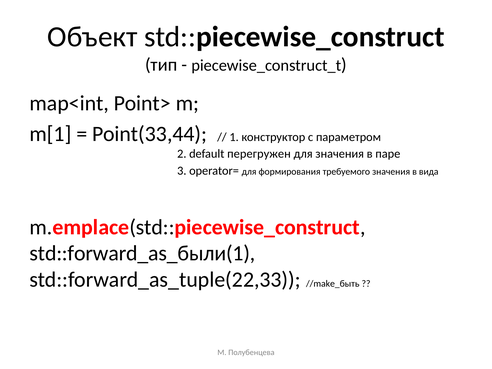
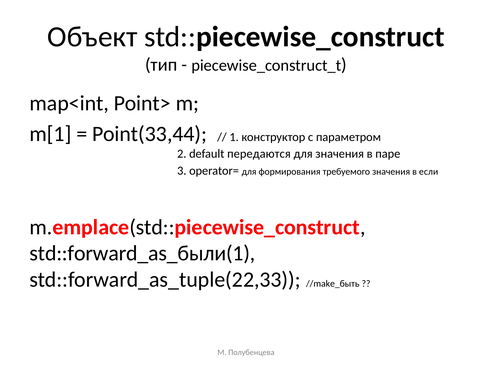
перегружен: перегружен -> передаются
вида: вида -> если
